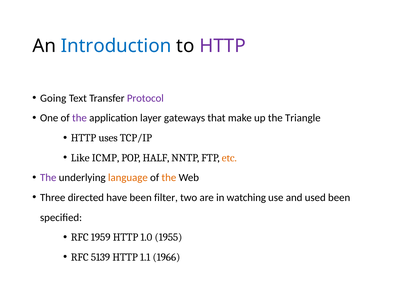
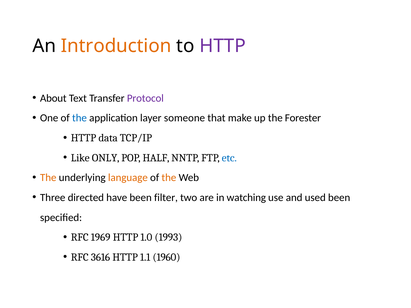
Introduction colour: blue -> orange
Going: Going -> About
the at (79, 118) colour: purple -> blue
gateways: gateways -> someone
Triangle: Triangle -> Forester
uses: uses -> data
ICMP: ICMP -> ONLY
etc colour: orange -> blue
The at (48, 178) colour: purple -> orange
1959: 1959 -> 1969
1955: 1955 -> 1993
5139: 5139 -> 3616
1966: 1966 -> 1960
